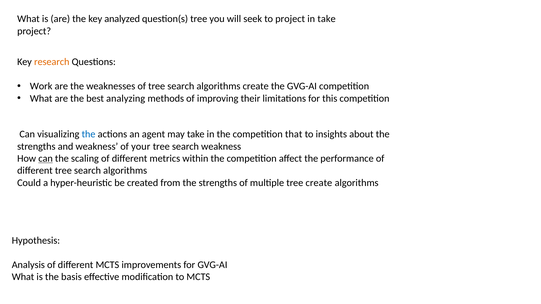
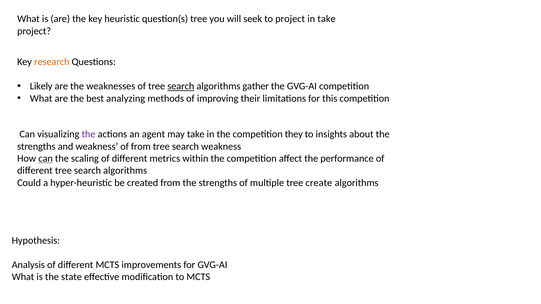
analyzed: analyzed -> heuristic
Work: Work -> Likely
search at (181, 86) underline: none -> present
algorithms create: create -> gather
the at (89, 134) colour: blue -> purple
that: that -> they
of your: your -> from
basis: basis -> state
